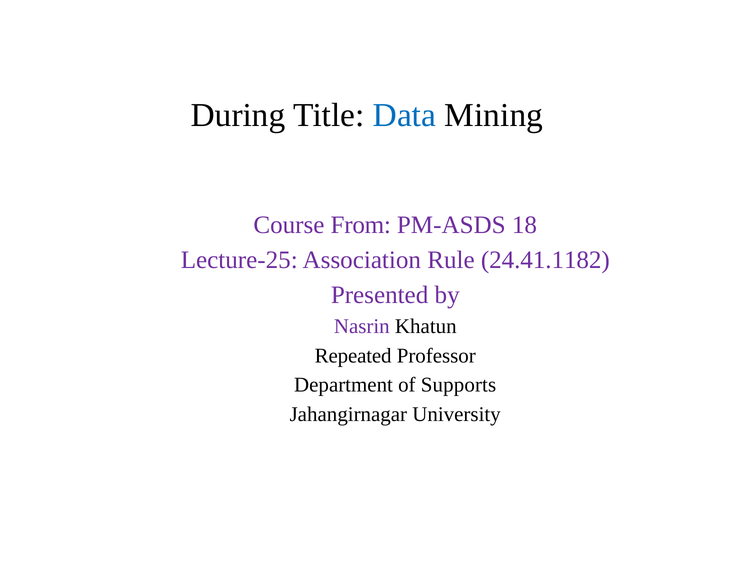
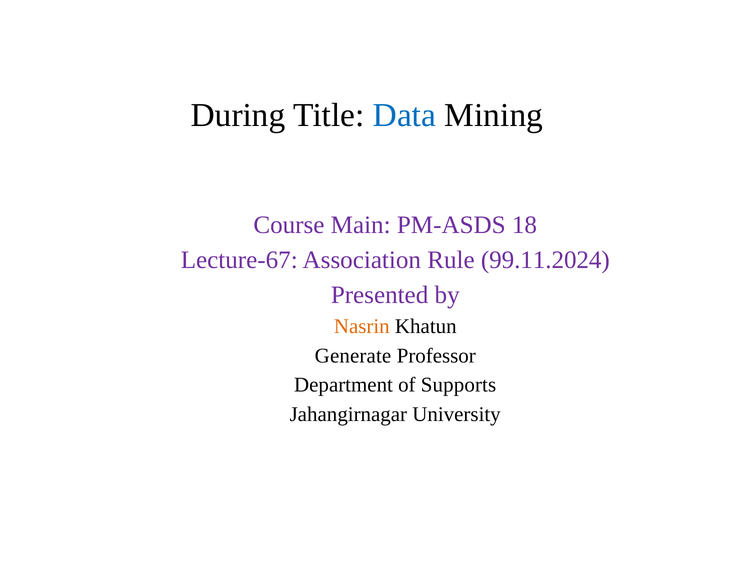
From: From -> Main
Lecture-25: Lecture-25 -> Lecture-67
24.41.1182: 24.41.1182 -> 99.11.2024
Nasrin colour: purple -> orange
Repeated: Repeated -> Generate
